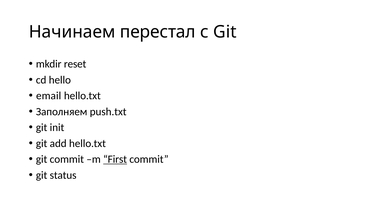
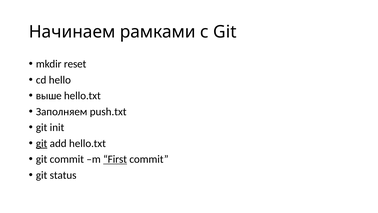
перестал: перестал -> рамками
email: email -> выше
git at (42, 143) underline: none -> present
